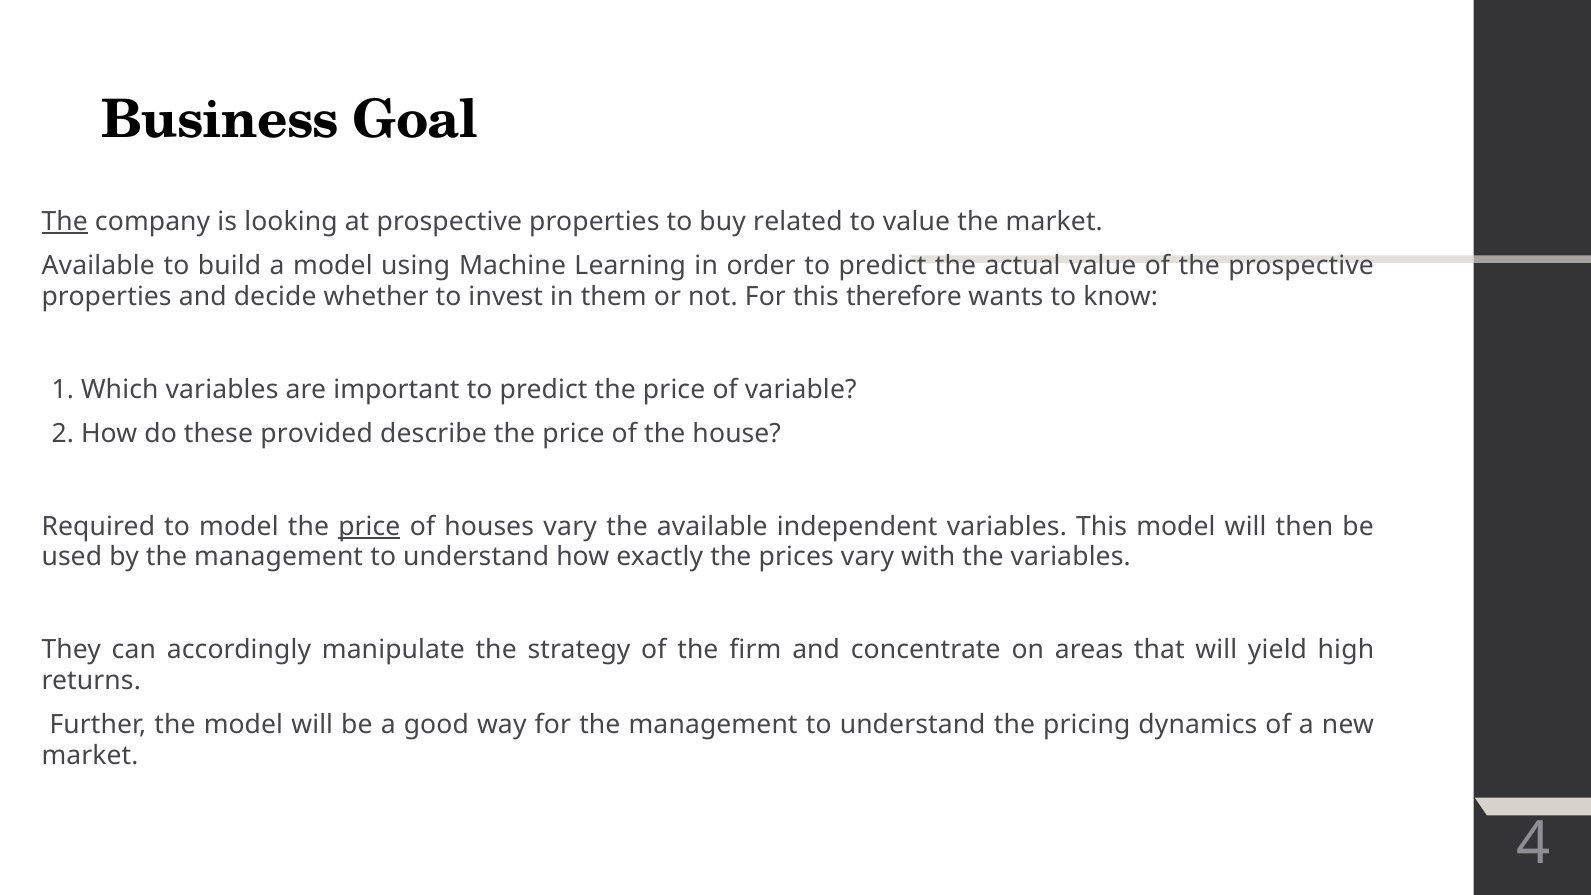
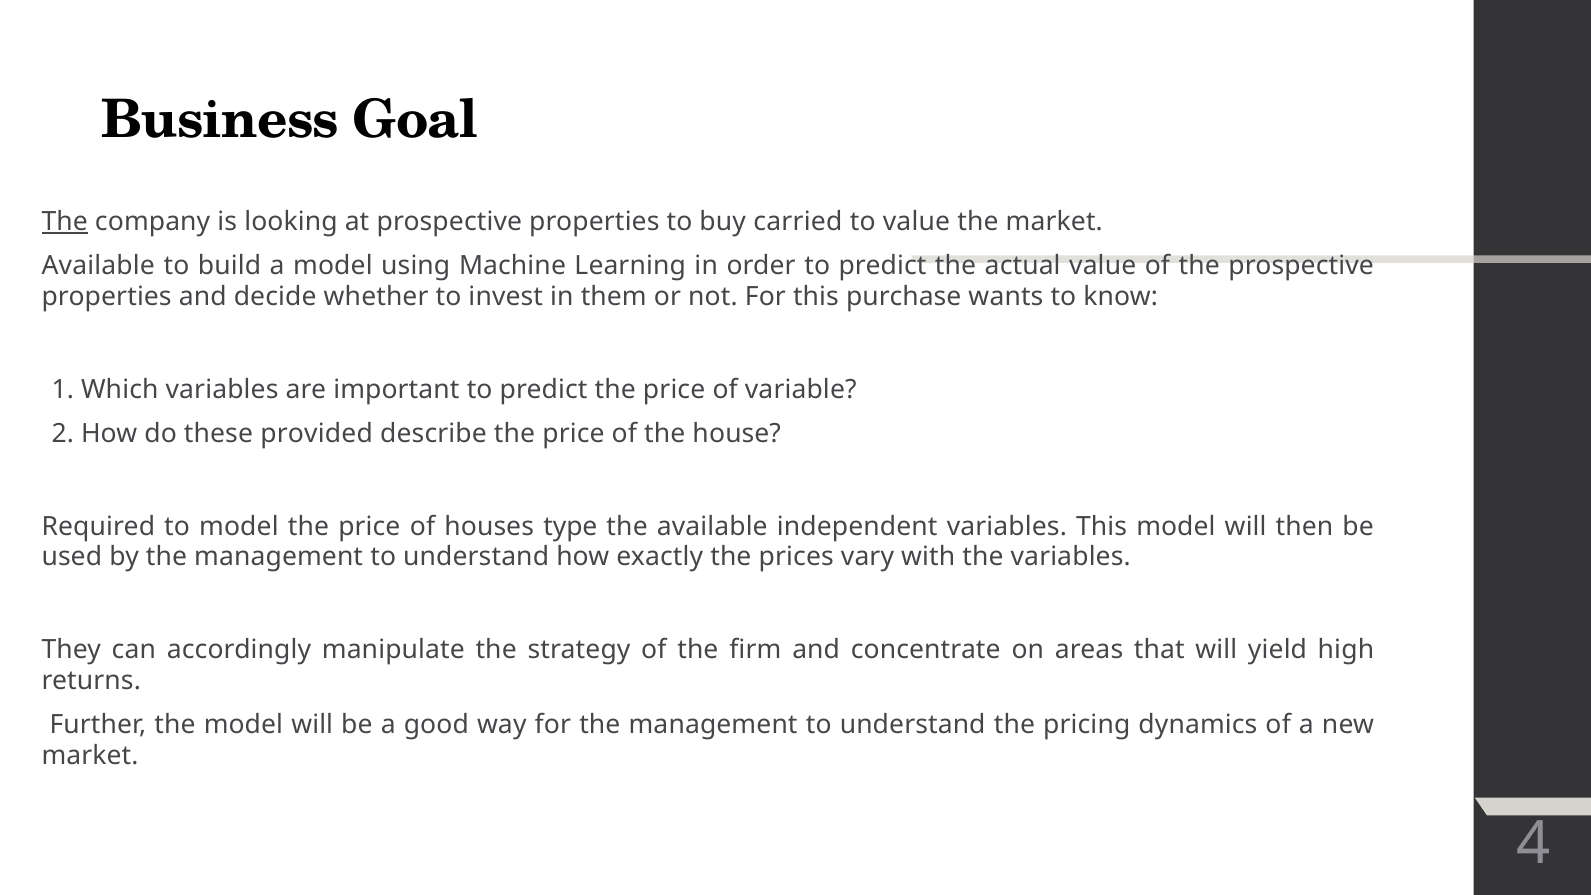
related: related -> carried
therefore: therefore -> purchase
price at (369, 527) underline: present -> none
houses vary: vary -> type
